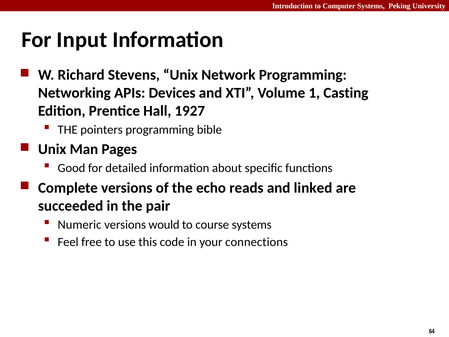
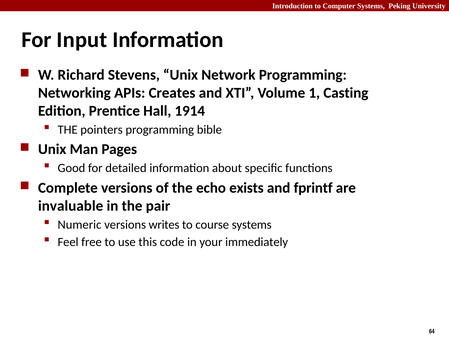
Devices: Devices -> Creates
1927: 1927 -> 1914
reads: reads -> exists
linked: linked -> fprintf
succeeded: succeeded -> invaluable
would: would -> writes
connections: connections -> immediately
